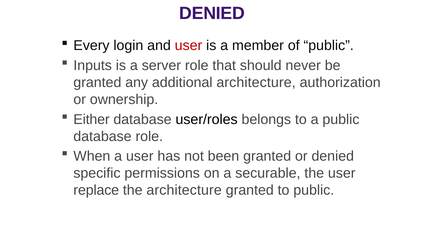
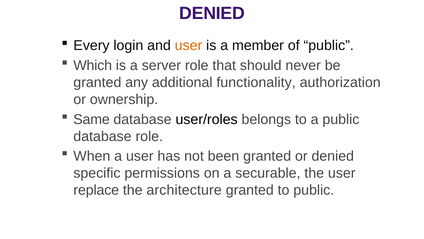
user at (188, 46) colour: red -> orange
Inputs: Inputs -> Which
additional architecture: architecture -> functionality
Either: Either -> Same
